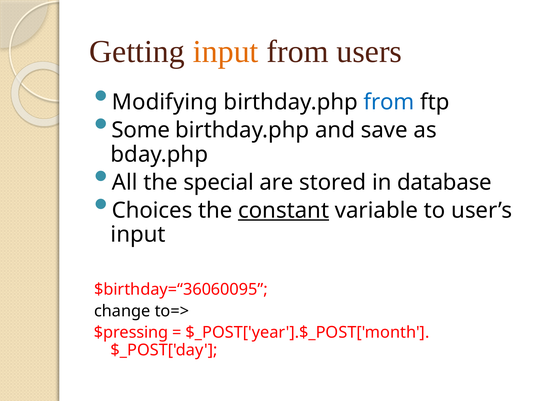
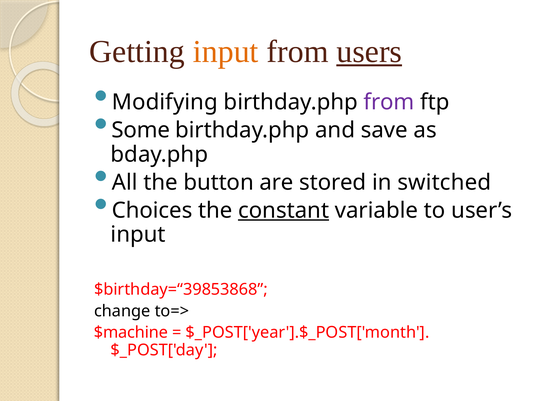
users underline: none -> present
from at (389, 102) colour: blue -> purple
special: special -> button
database: database -> switched
$birthday=“36060095: $birthday=“36060095 -> $birthday=“39853868
$pressing: $pressing -> $machine
